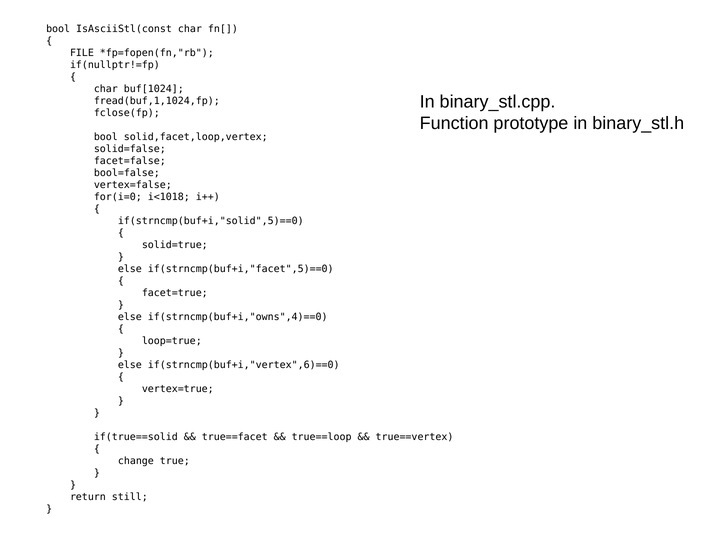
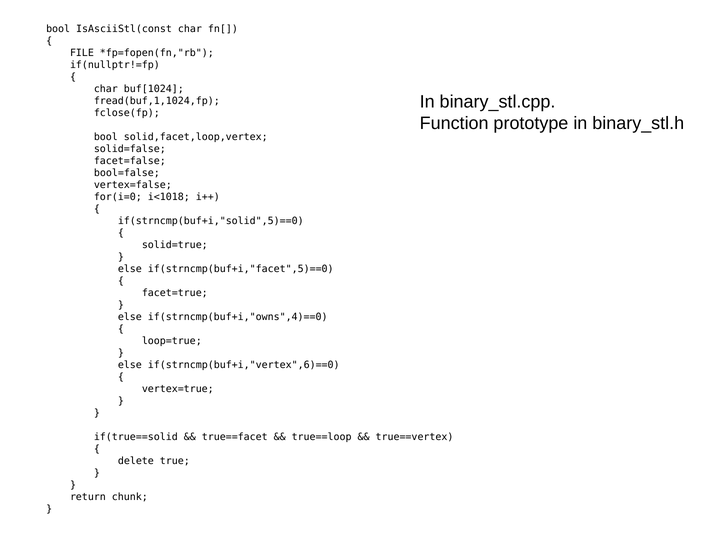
change: change -> delete
still: still -> chunk
